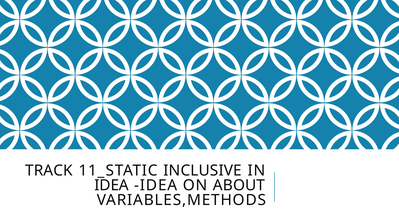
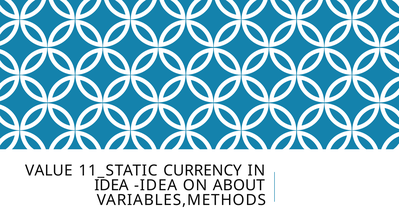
TRACK: TRACK -> VALUE
INCLUSIVE: INCLUSIVE -> CURRENCY
